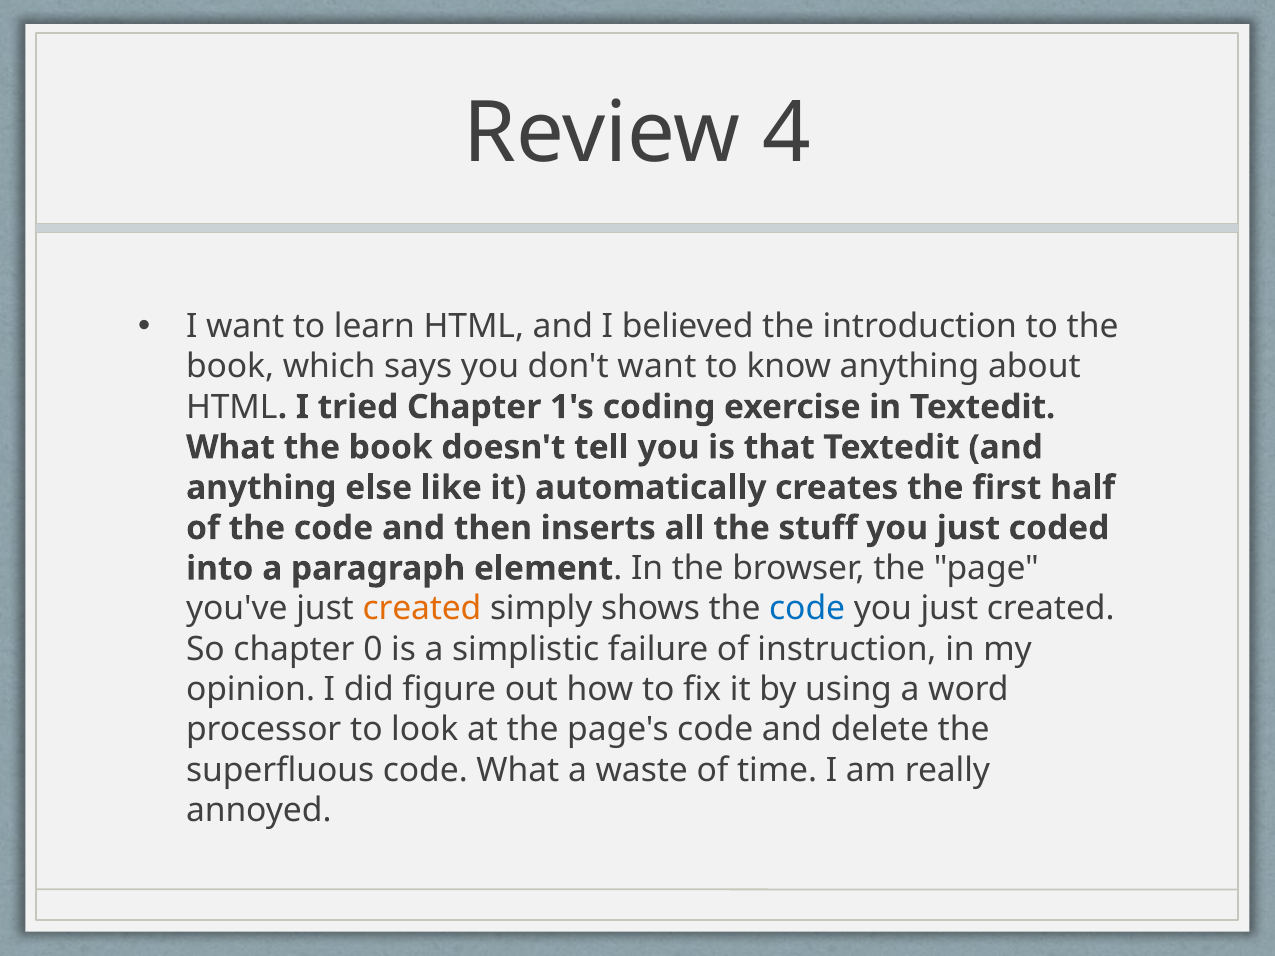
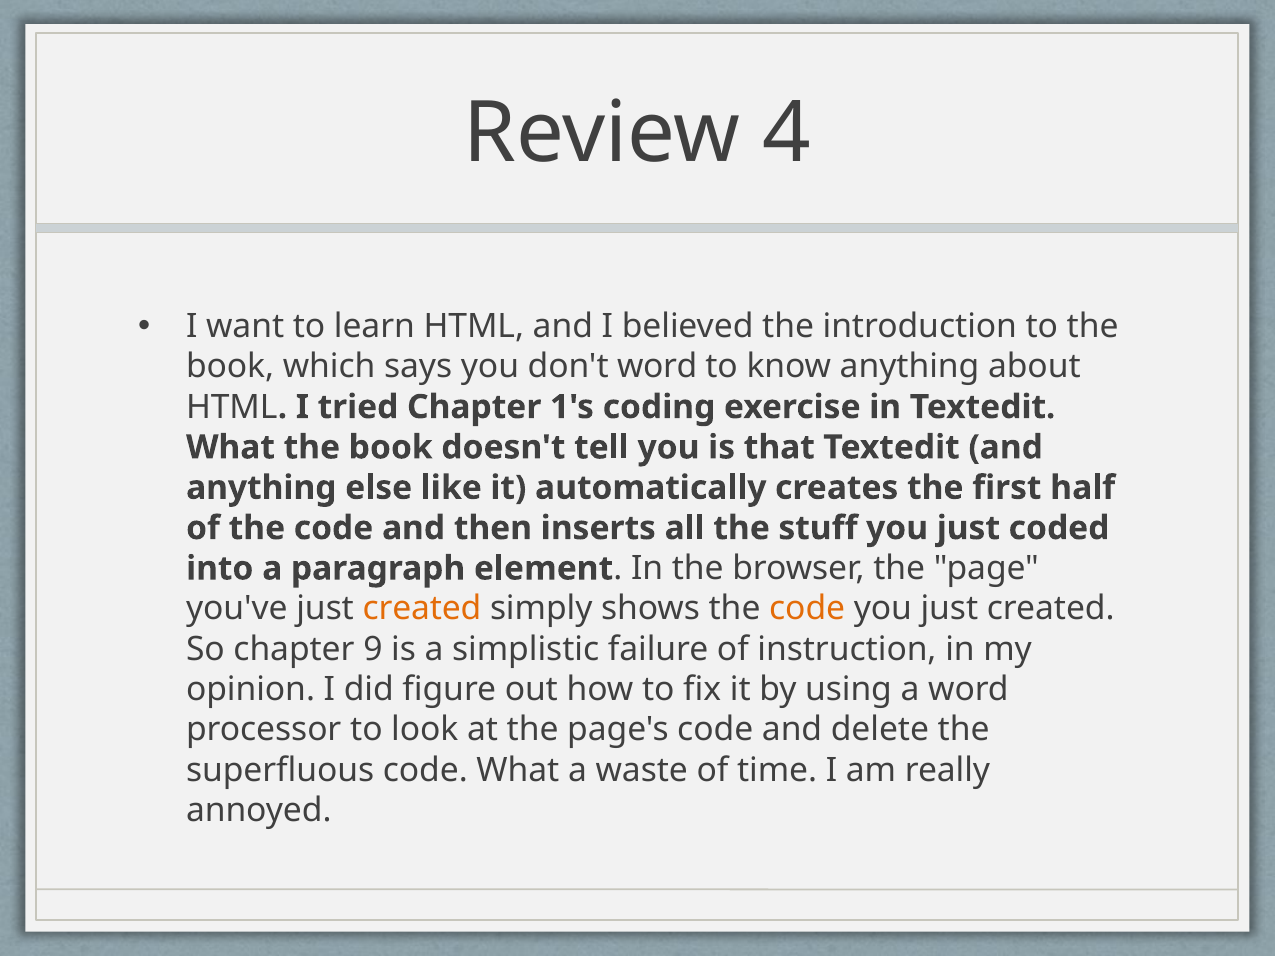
don't want: want -> word
code at (807, 609) colour: blue -> orange
0: 0 -> 9
